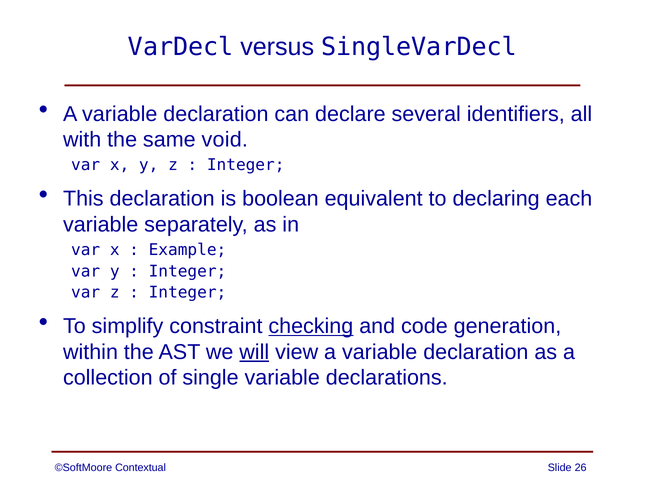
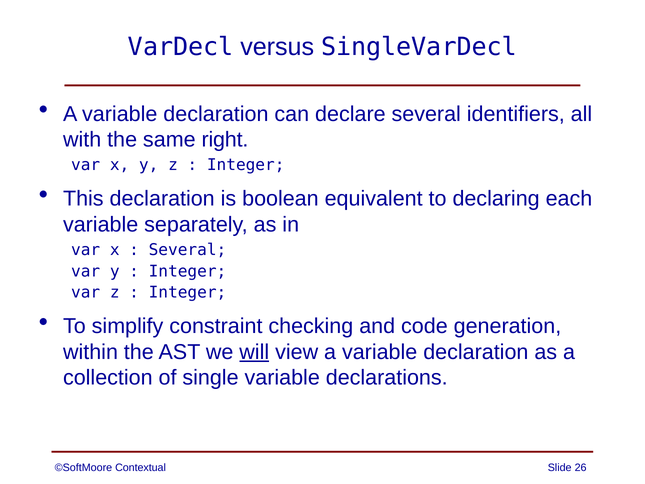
void: void -> right
Example at (187, 250): Example -> Several
checking underline: present -> none
